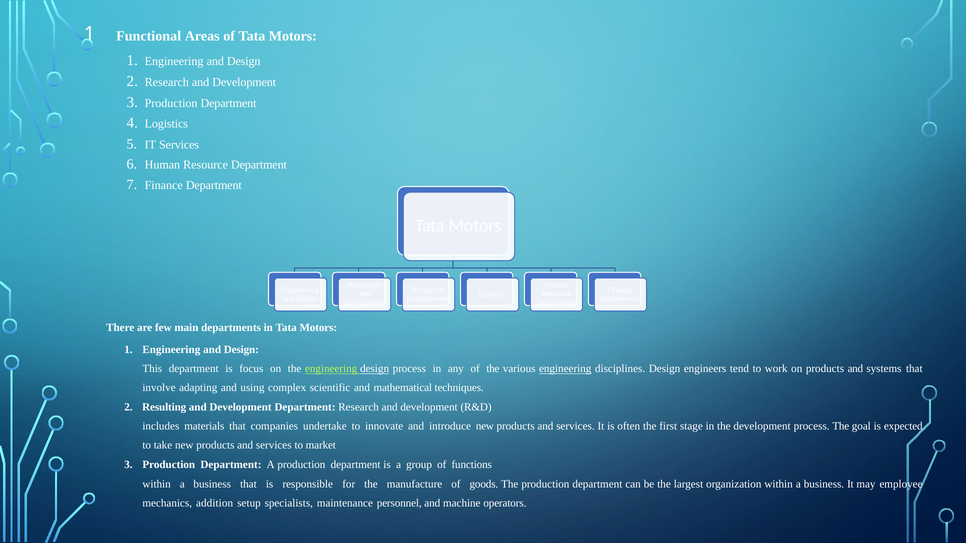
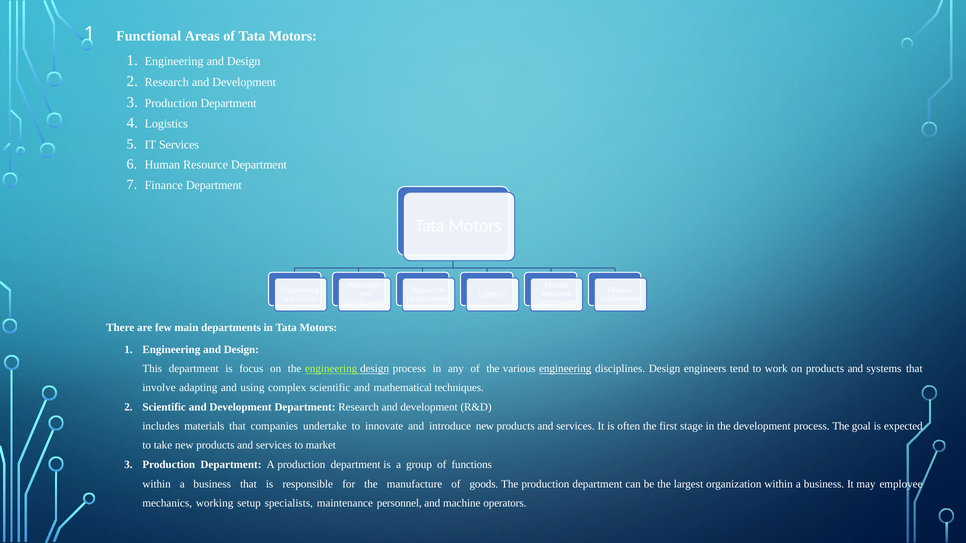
Resulting at (164, 408): Resulting -> Scientific
addition: addition -> working
